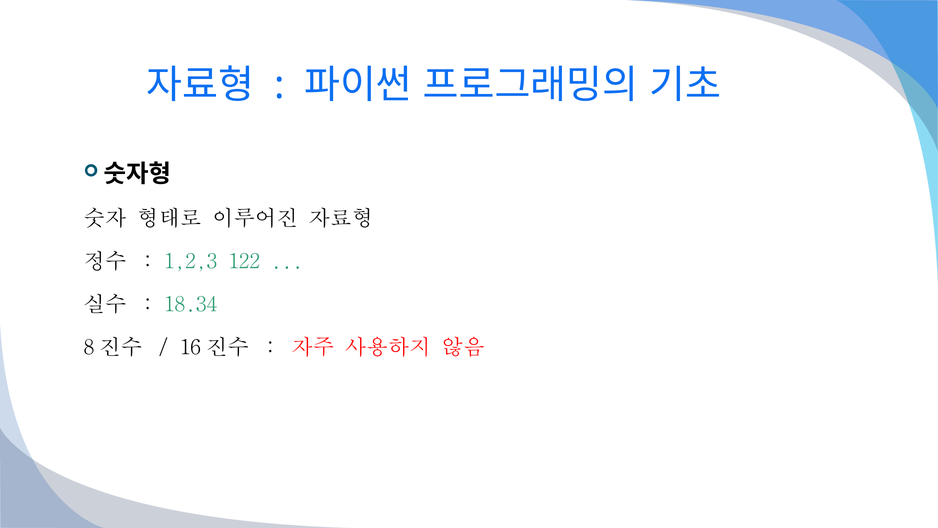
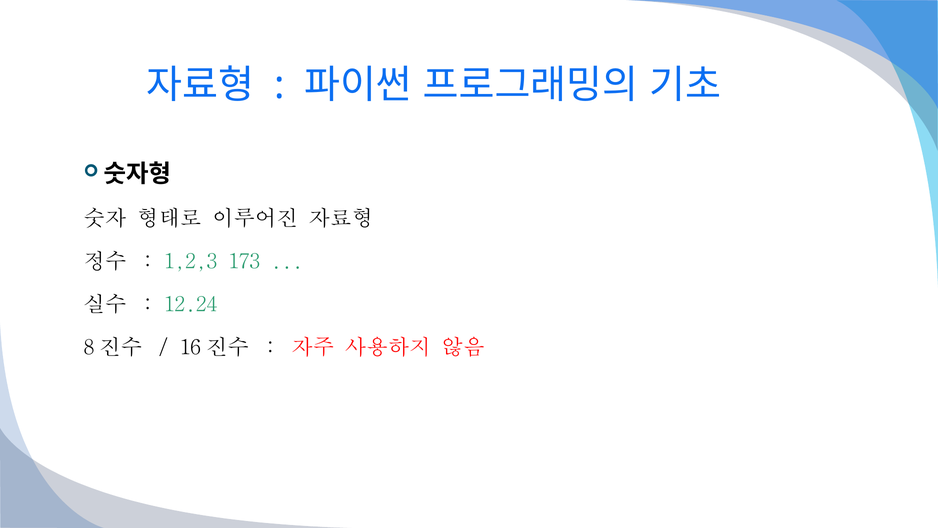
122: 122 -> 173
18.34: 18.34 -> 12.24
